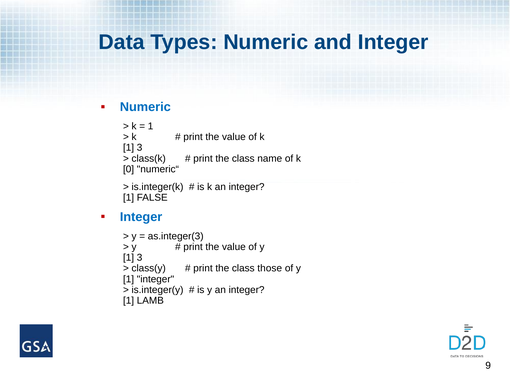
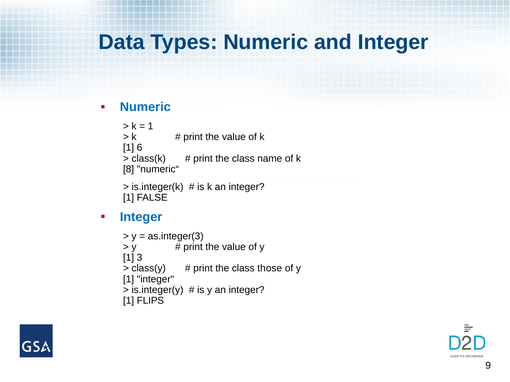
3 at (140, 148): 3 -> 6
0: 0 -> 8
LAMB: LAMB -> FLIPS
